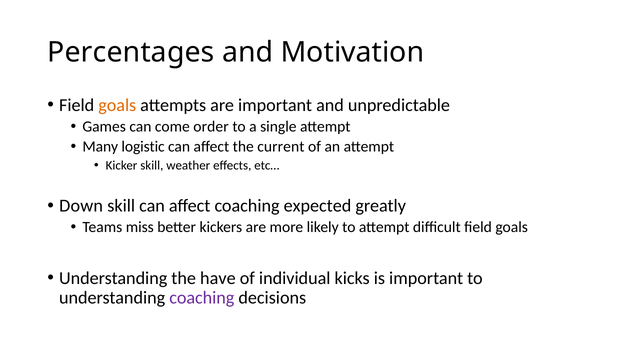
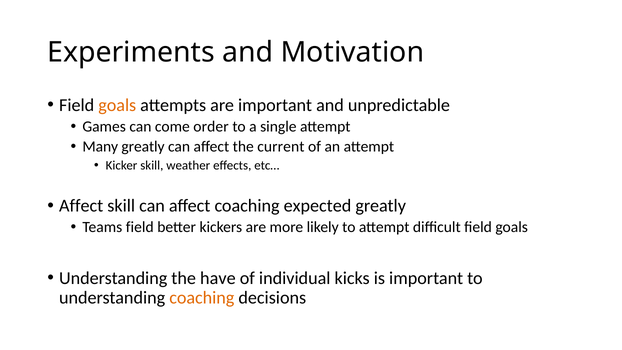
Percentages: Percentages -> Experiments
Many logistic: logistic -> greatly
Down at (81, 206): Down -> Affect
Teams miss: miss -> field
coaching at (202, 298) colour: purple -> orange
